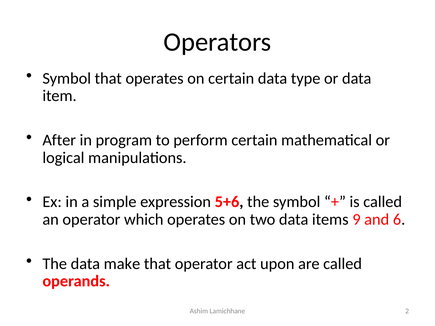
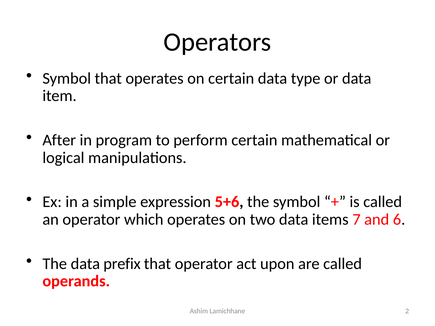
9: 9 -> 7
make: make -> prefix
